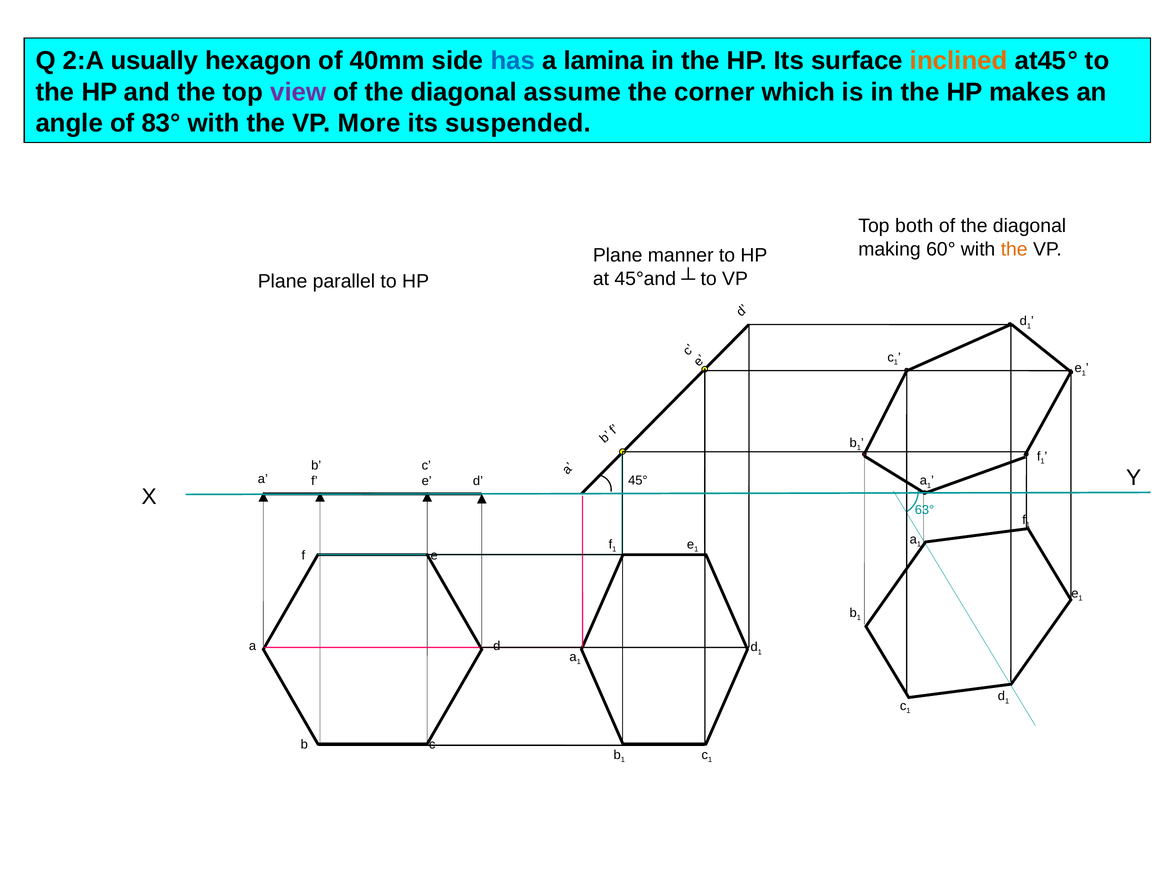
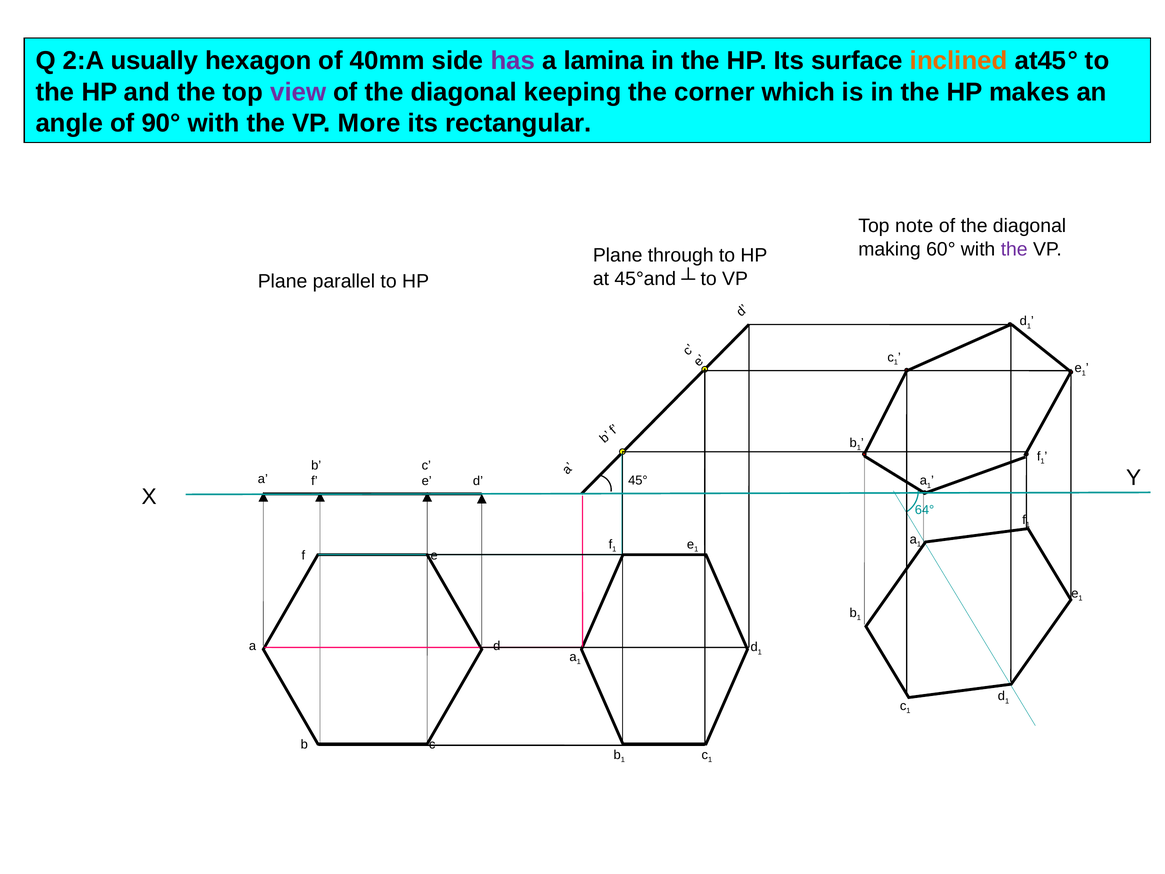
has colour: blue -> purple
assume: assume -> keeping
83°: 83° -> 90°
suspended: suspended -> rectangular
both: both -> note
the at (1014, 249) colour: orange -> purple
manner: manner -> through
63°: 63° -> 64°
